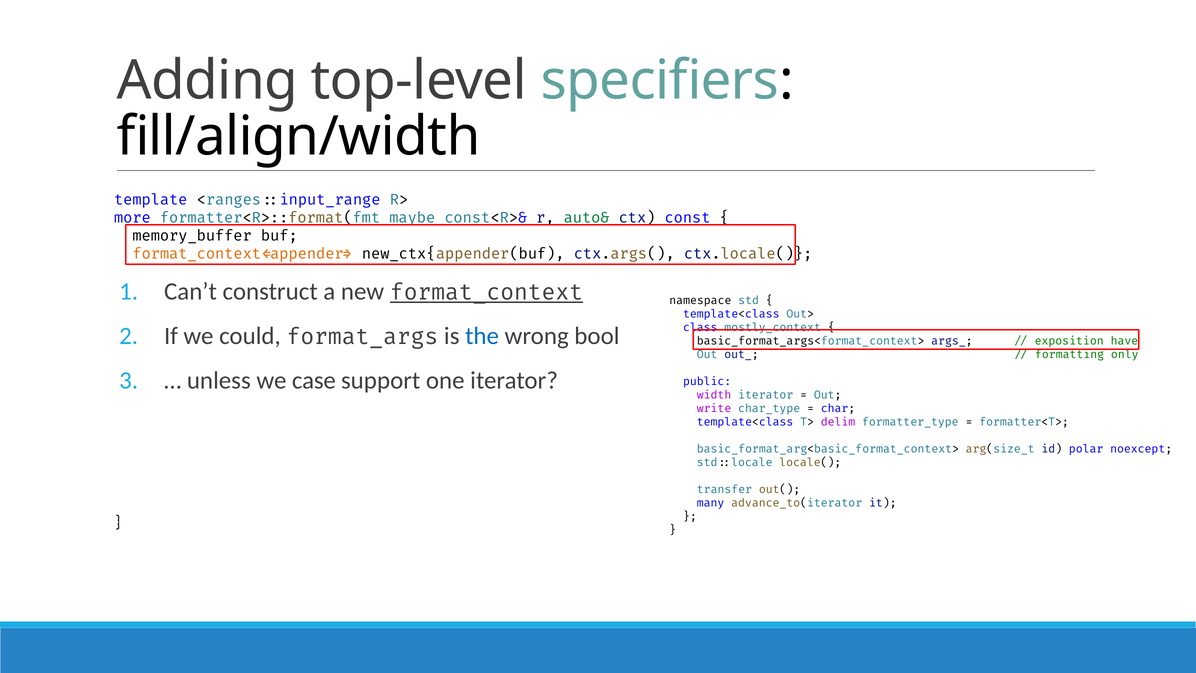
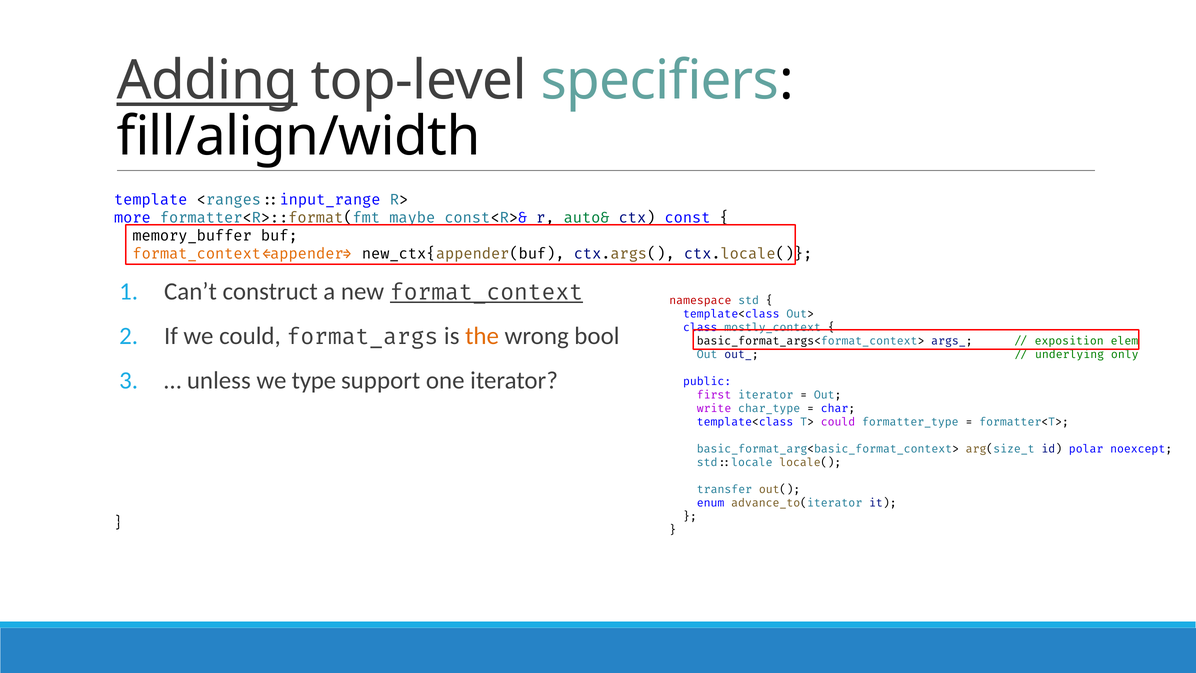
Adding underline: none -> present
namespace colour: black -> red
the colour: blue -> orange
exposition have: have -> elem
formatting: formatting -> underlying
case: case -> type
width at (714, 395): width -> first
T> delim: delim -> could
many: many -> enum
